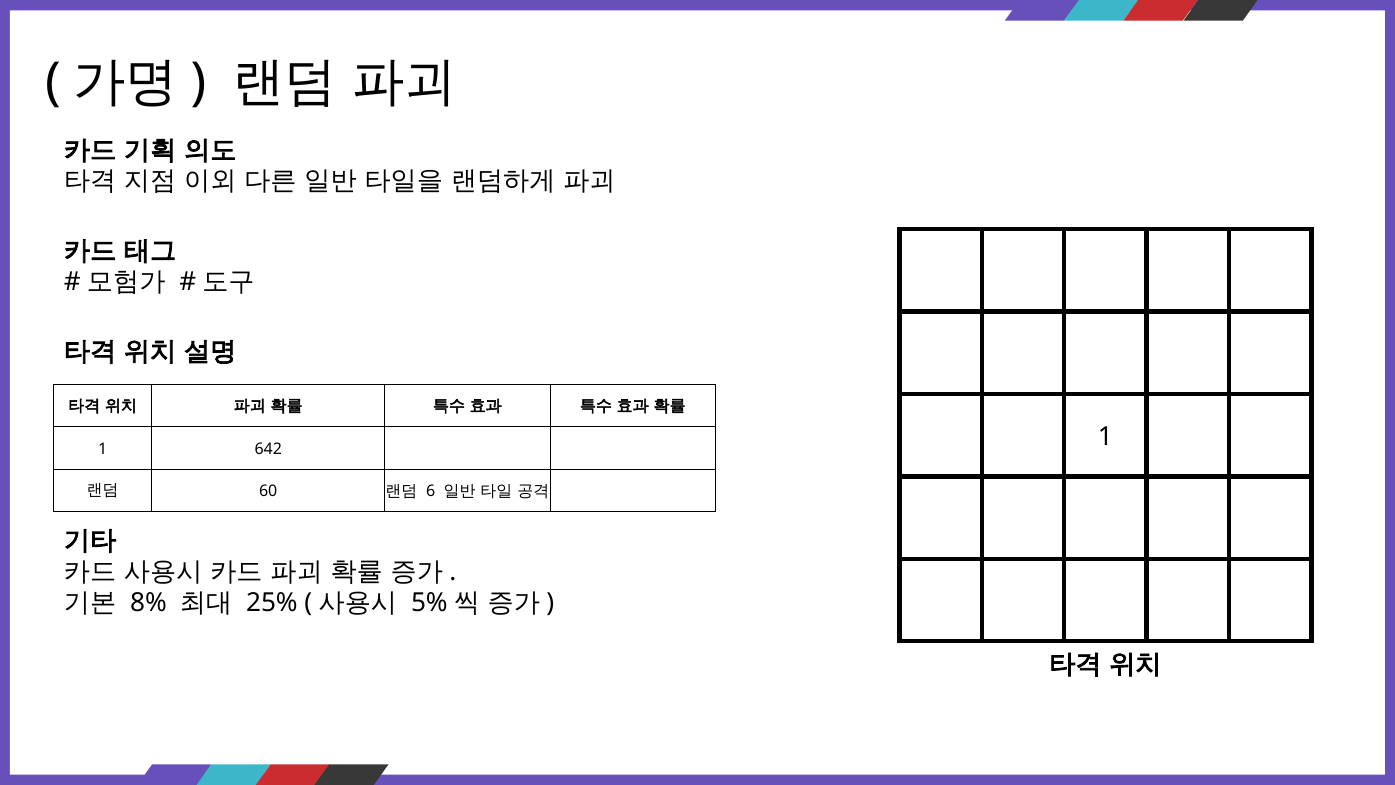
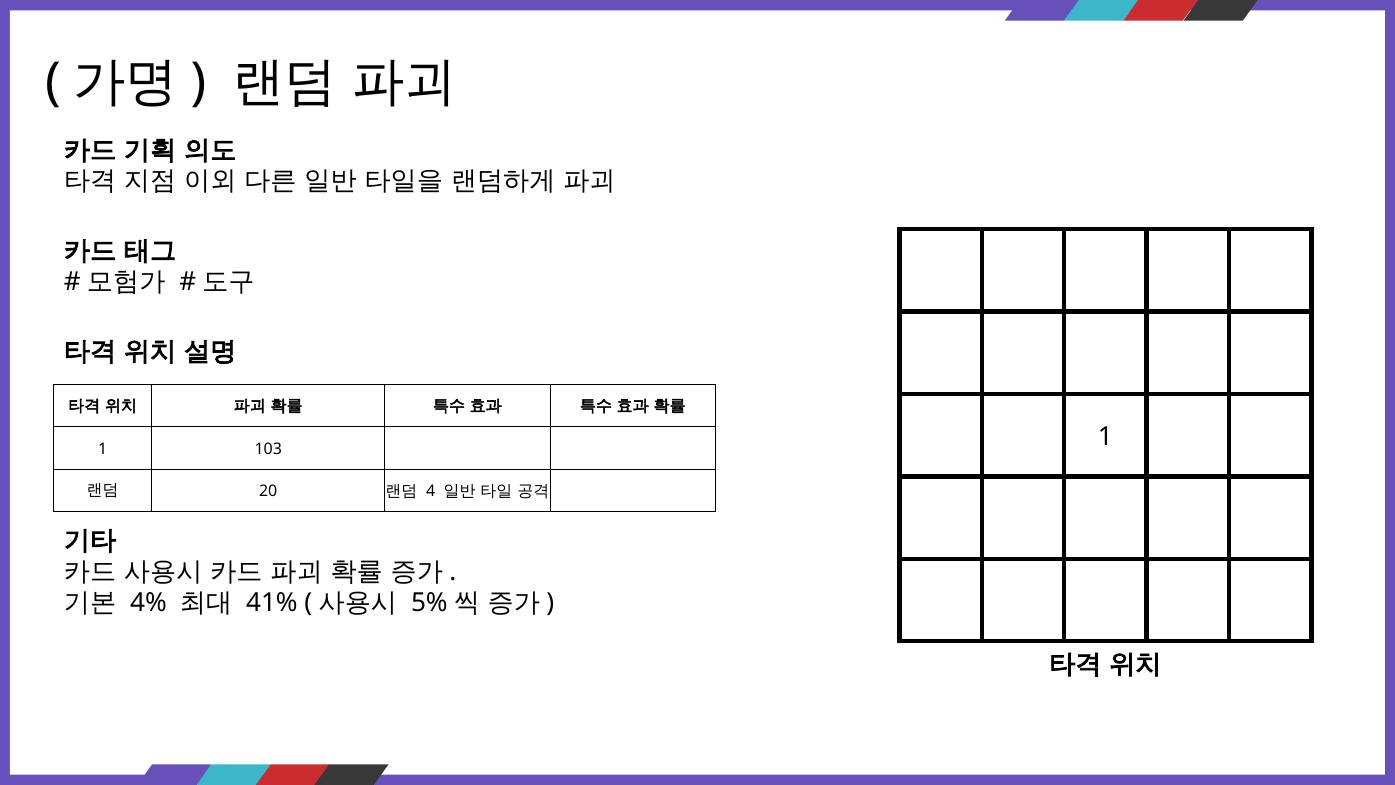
642: 642 -> 103
60: 60 -> 20
6: 6 -> 4
8%: 8% -> 4%
25%: 25% -> 41%
